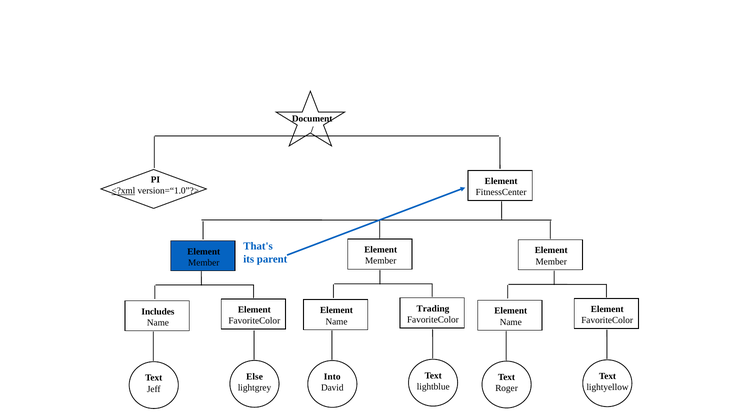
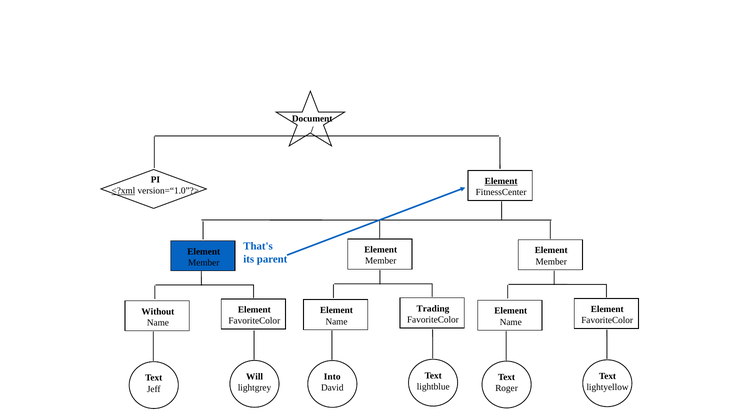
Element at (501, 181) underline: none -> present
Includes: Includes -> Without
Else: Else -> Will
